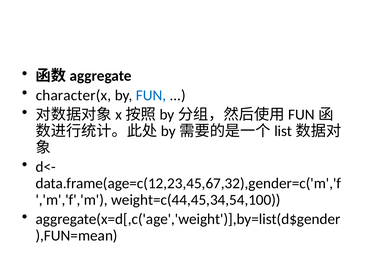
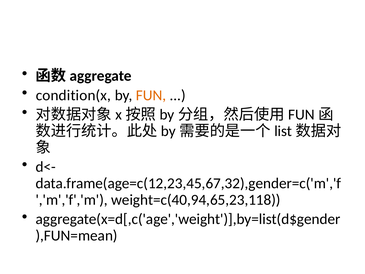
character(x: character(x -> condition(x
FUN colour: blue -> orange
weight=c(44,45,34,54,100: weight=c(44,45,34,54,100 -> weight=c(40,94,65,23,118
